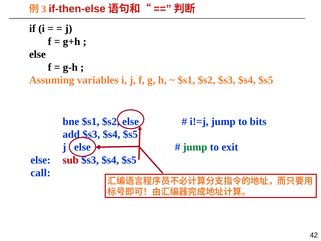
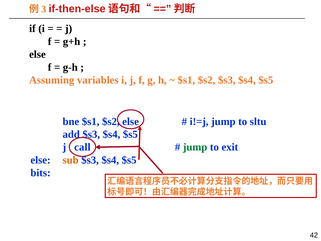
bits: bits -> sltu
j else: else -> call
sub colour: red -> orange
call: call -> bits
